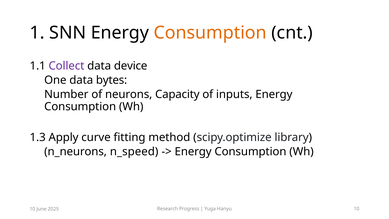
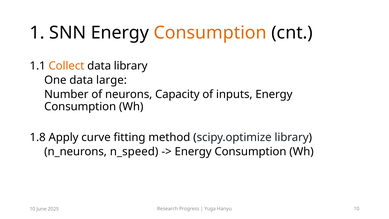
Collect colour: purple -> orange
data device: device -> library
bytes: bytes -> large
1.3: 1.3 -> 1.8
